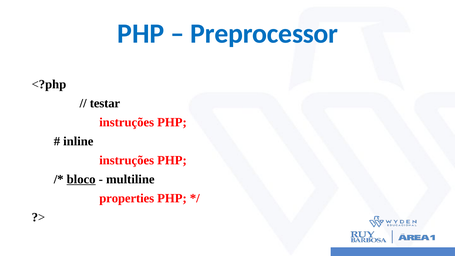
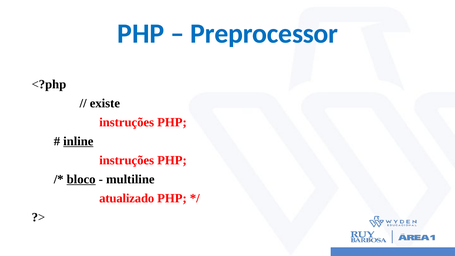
testar: testar -> existe
inline underline: none -> present
properties: properties -> atualizado
